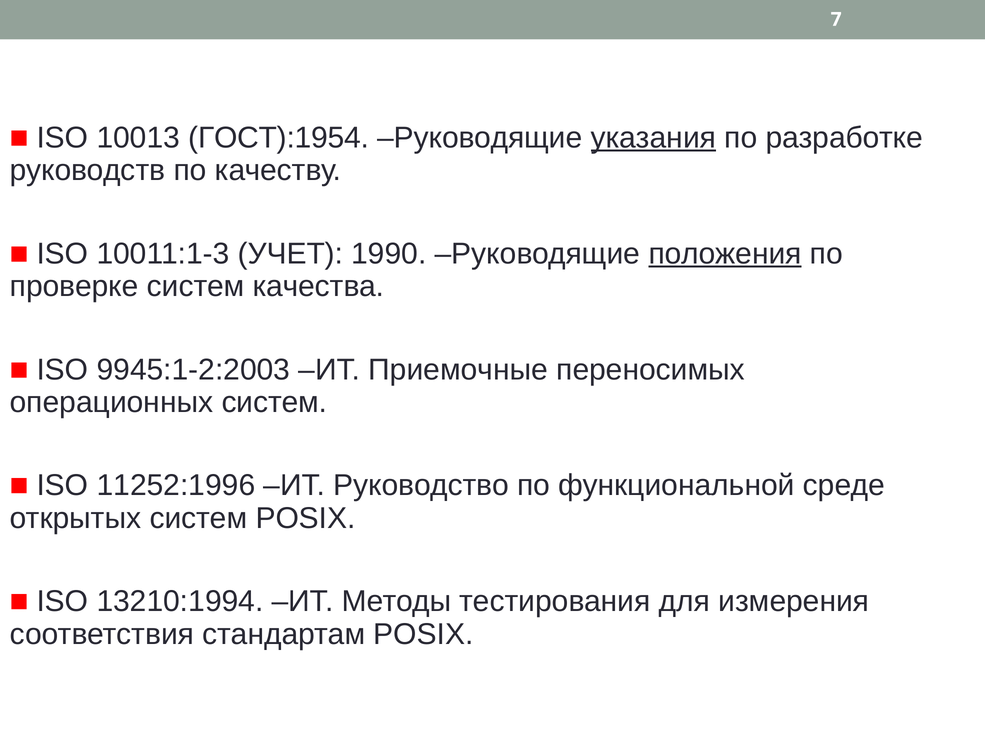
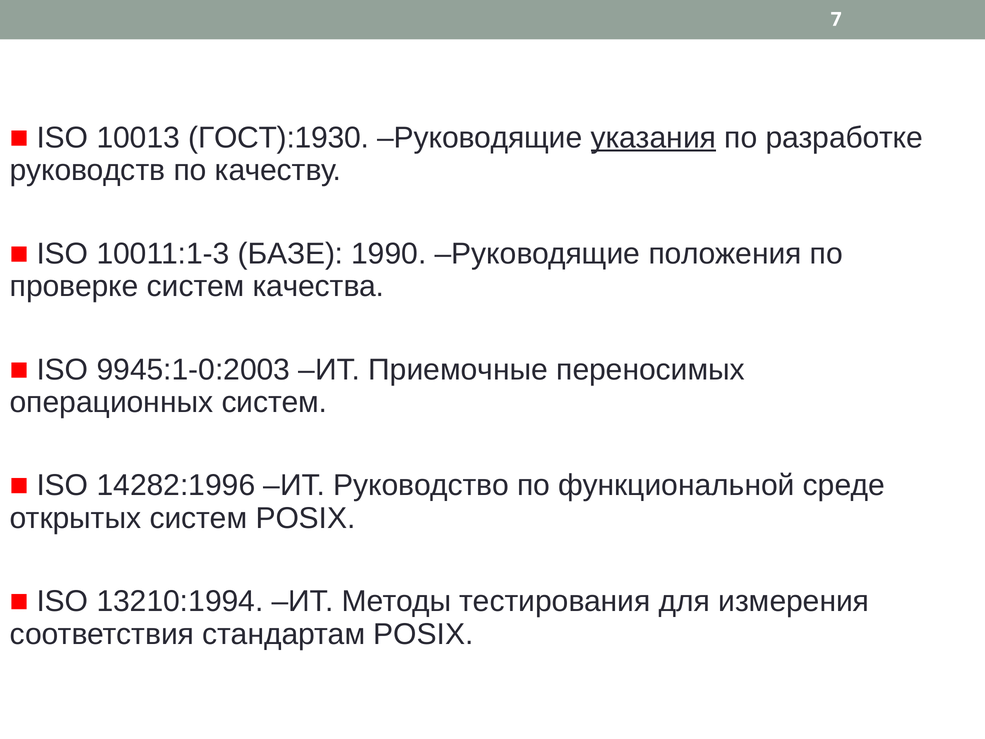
ГОСТ):1954: ГОСТ):1954 -> ГОСТ):1930
УЧЕТ: УЧЕТ -> БАЗЕ
положения underline: present -> none
9945:1-2:2003: 9945:1-2:2003 -> 9945:1-0:2003
11252:1996: 11252:1996 -> 14282:1996
